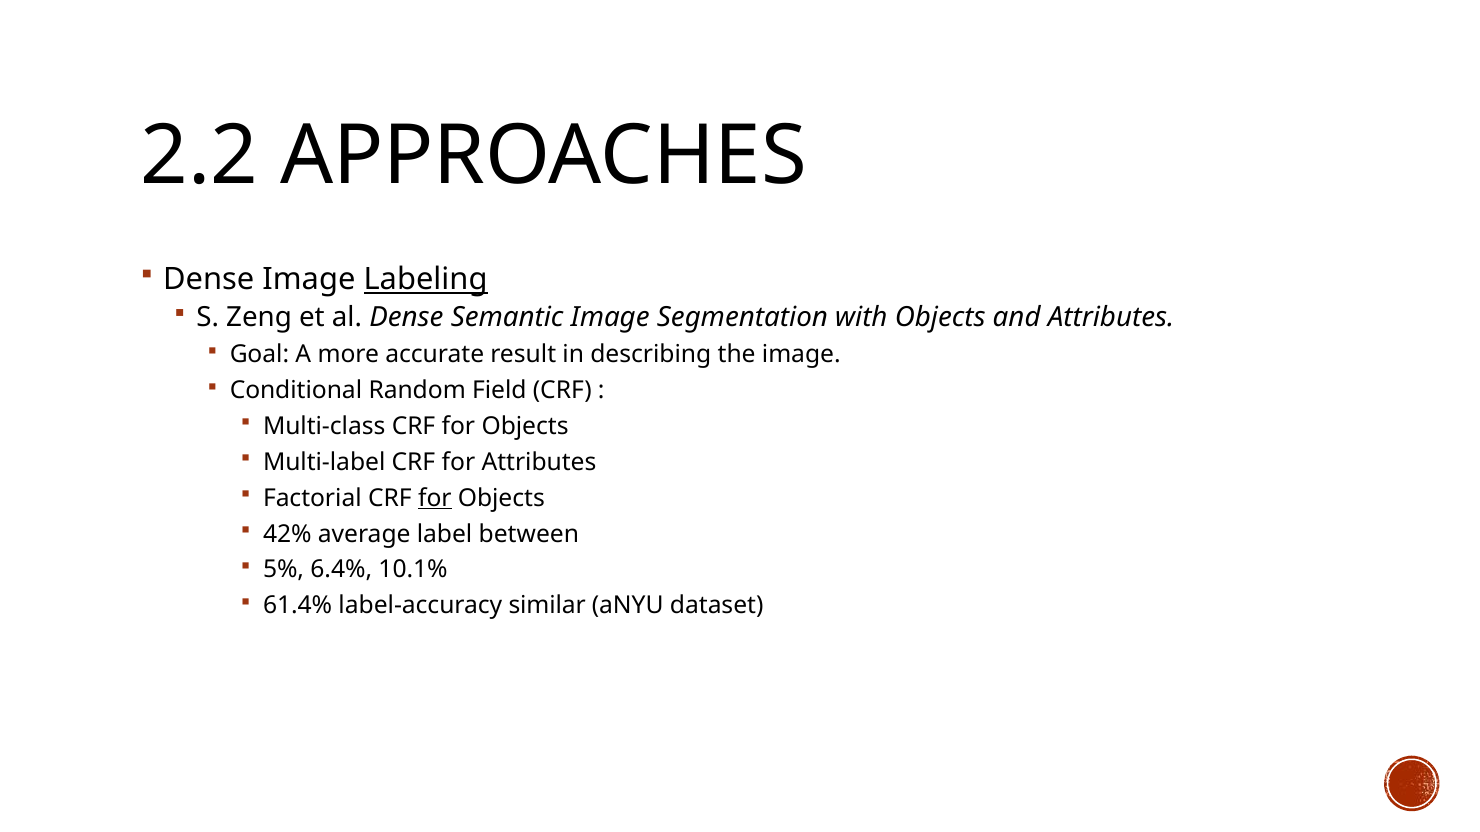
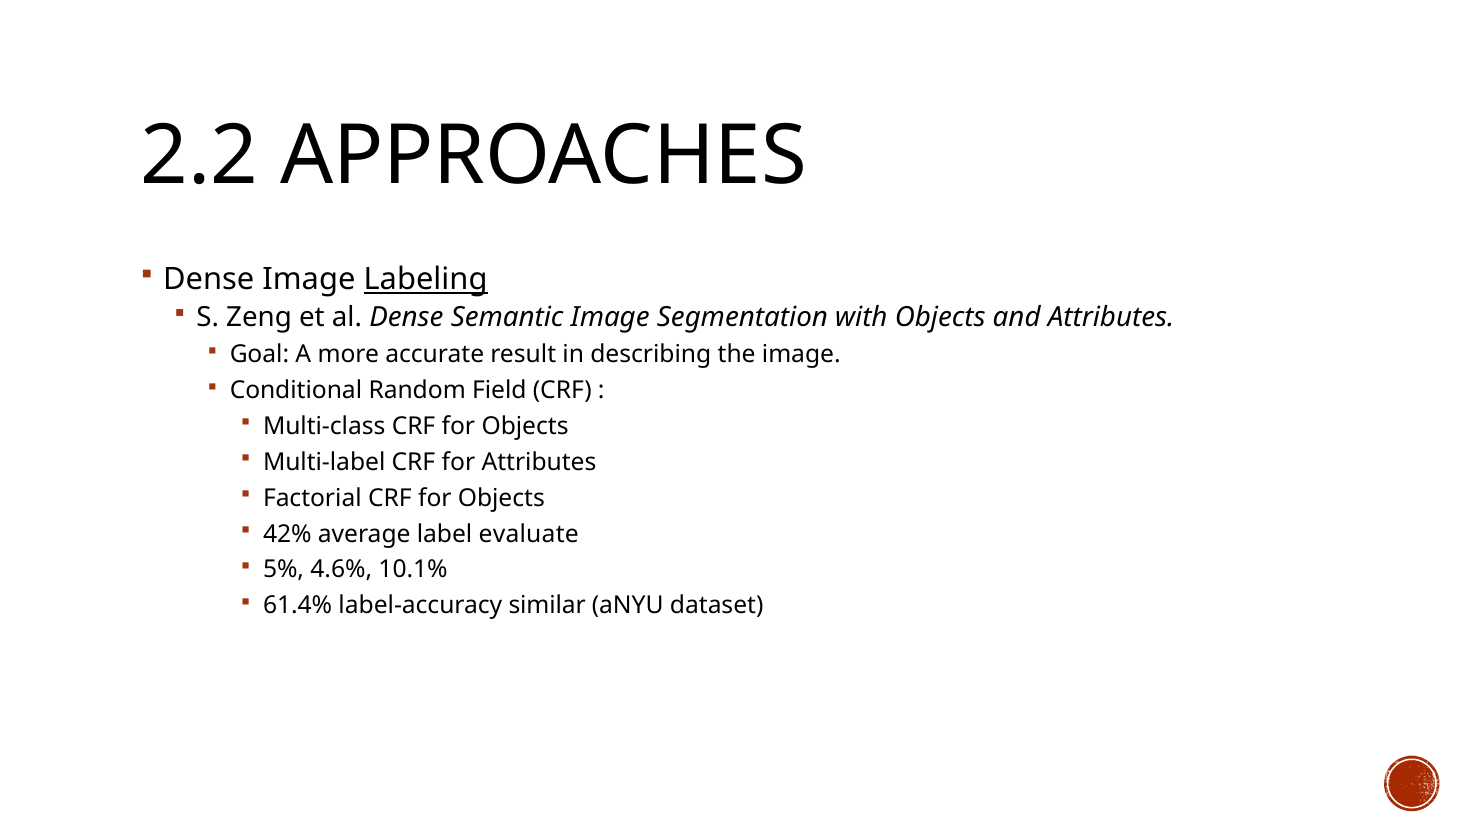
for at (435, 498) underline: present -> none
between: between -> evaluate
6.4%: 6.4% -> 4.6%
